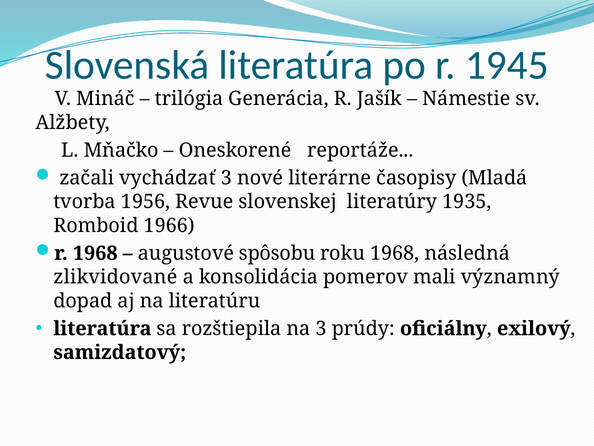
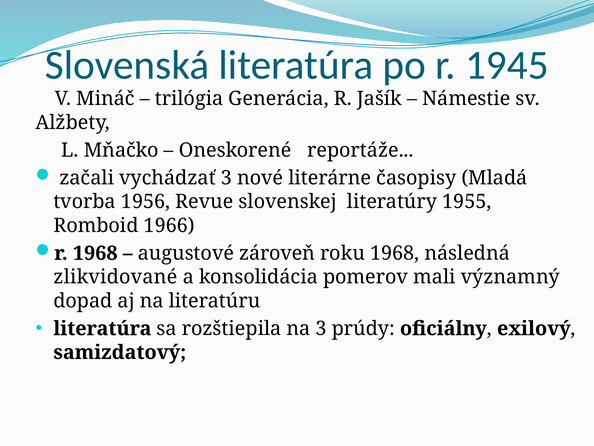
1935: 1935 -> 1955
spôsobu: spôsobu -> zároveň
